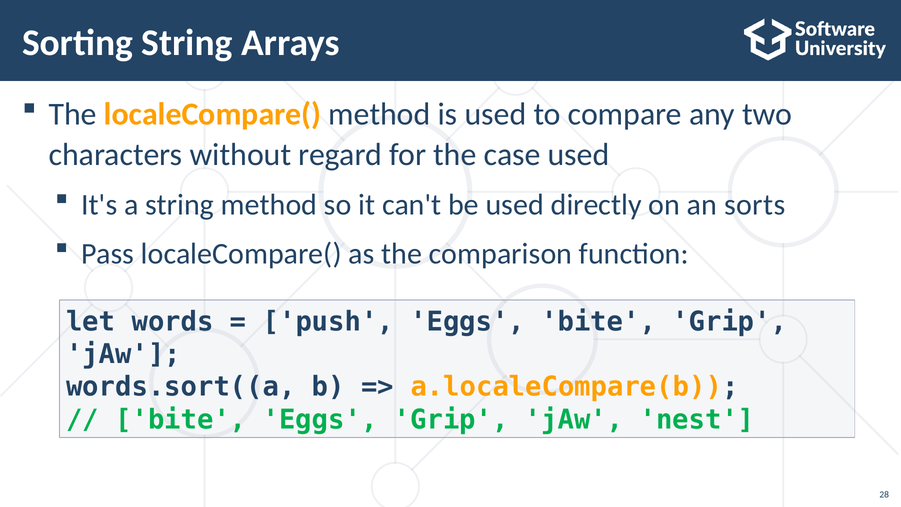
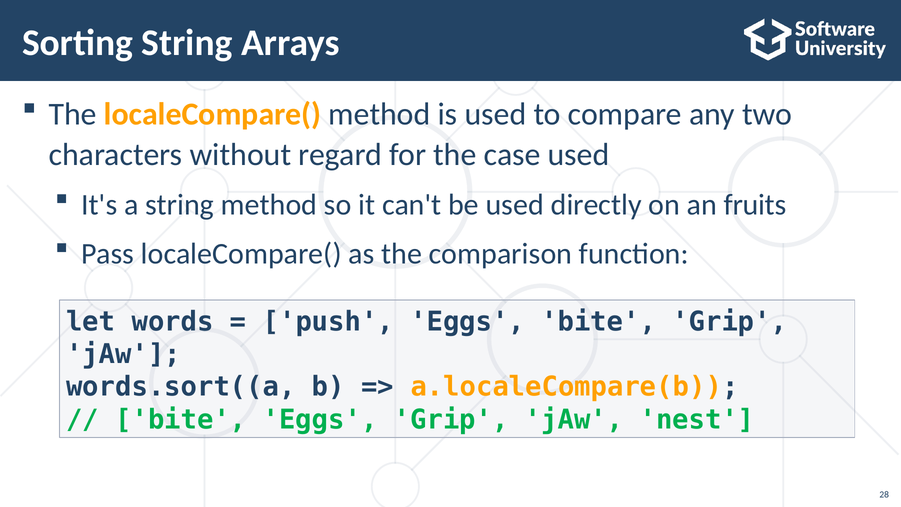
sorts: sorts -> fruits
